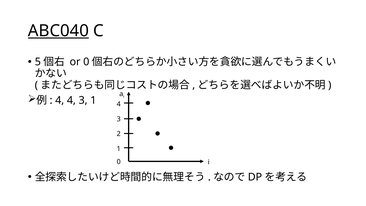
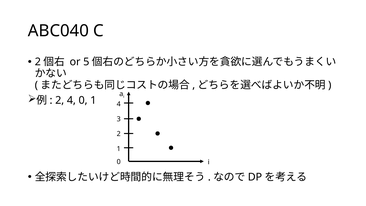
ABC040 underline: present -> none
5 at (38, 62): 5 -> 2
or 0: 0 -> 5
4 at (60, 100): 4 -> 2
3 at (83, 100): 3 -> 0
